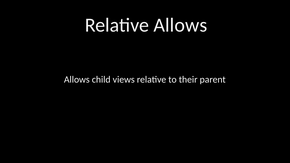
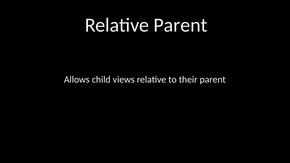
Relative Allows: Allows -> Parent
